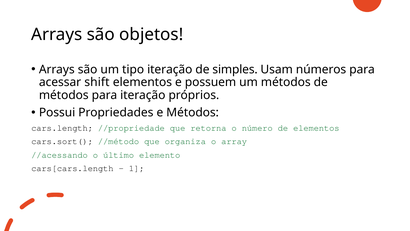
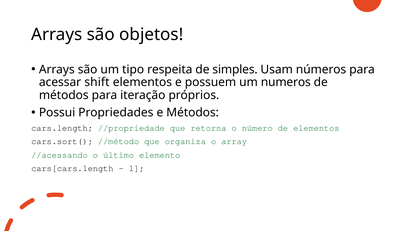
tipo iteração: iteração -> respeita
um métodos: métodos -> numeros
